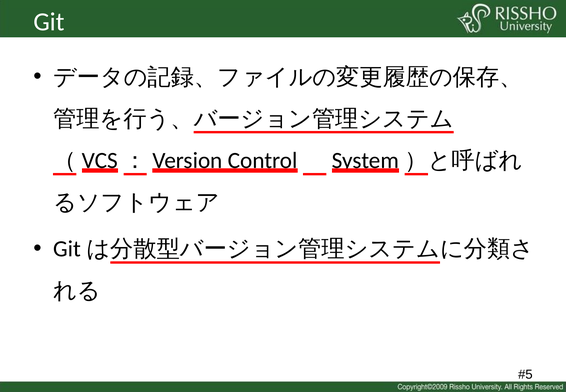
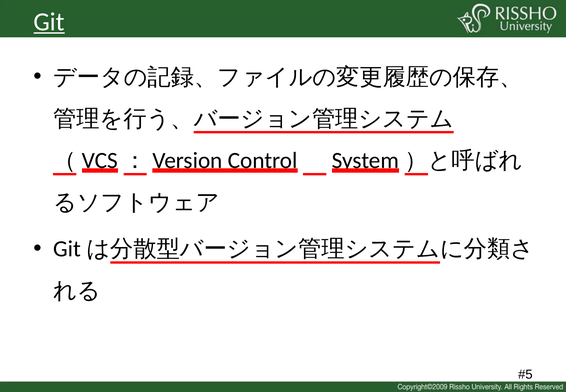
Git underline: none -> present
